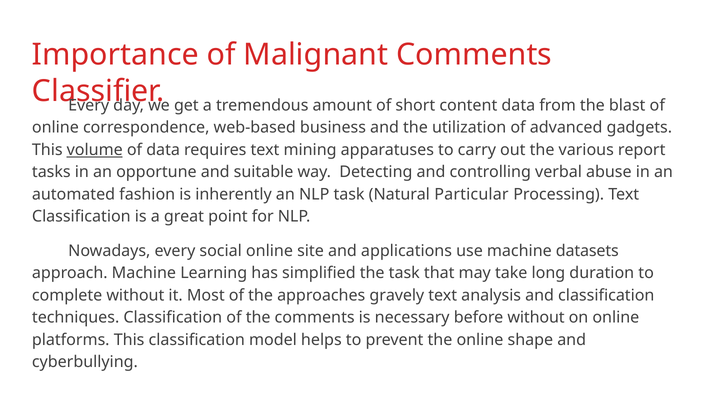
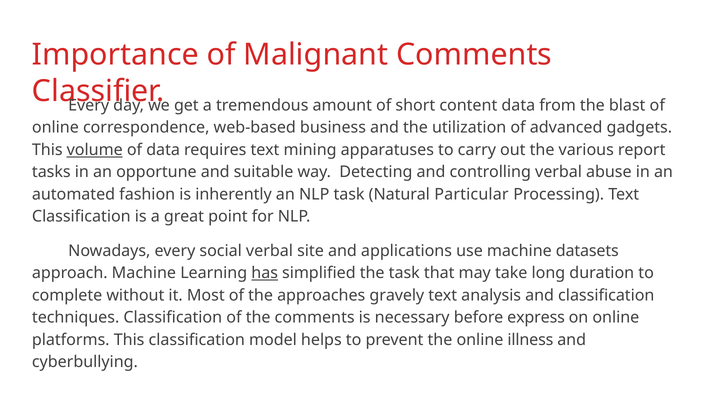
social online: online -> verbal
has underline: none -> present
before without: without -> express
shape: shape -> illness
